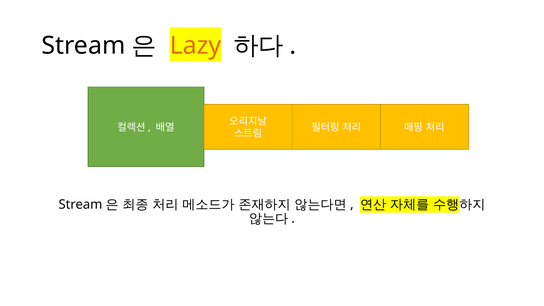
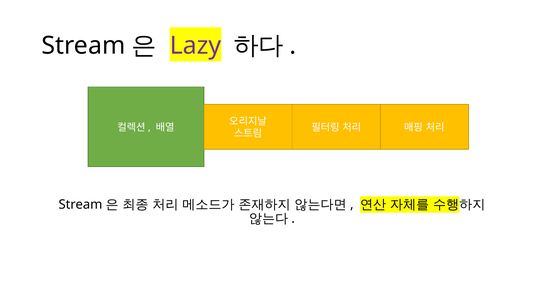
Lazy colour: orange -> purple
